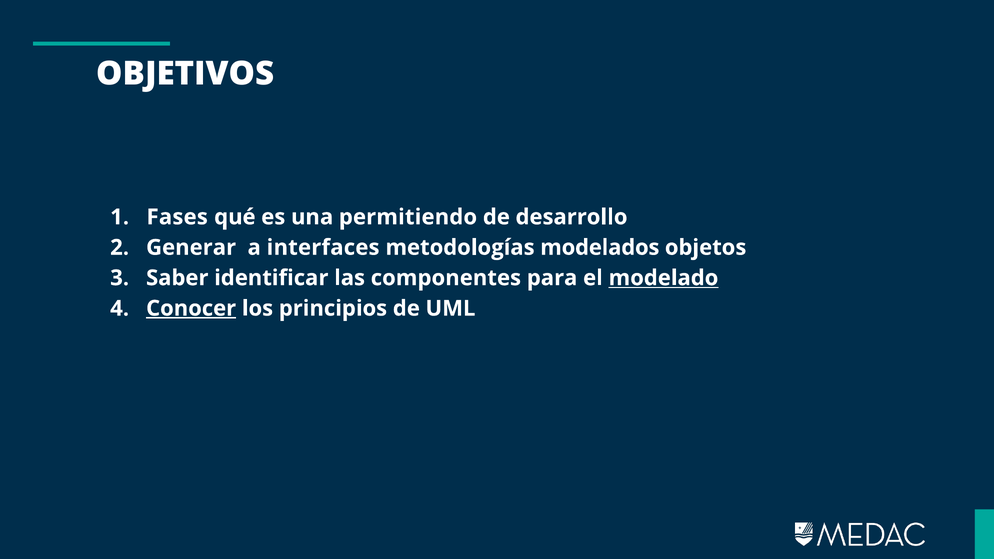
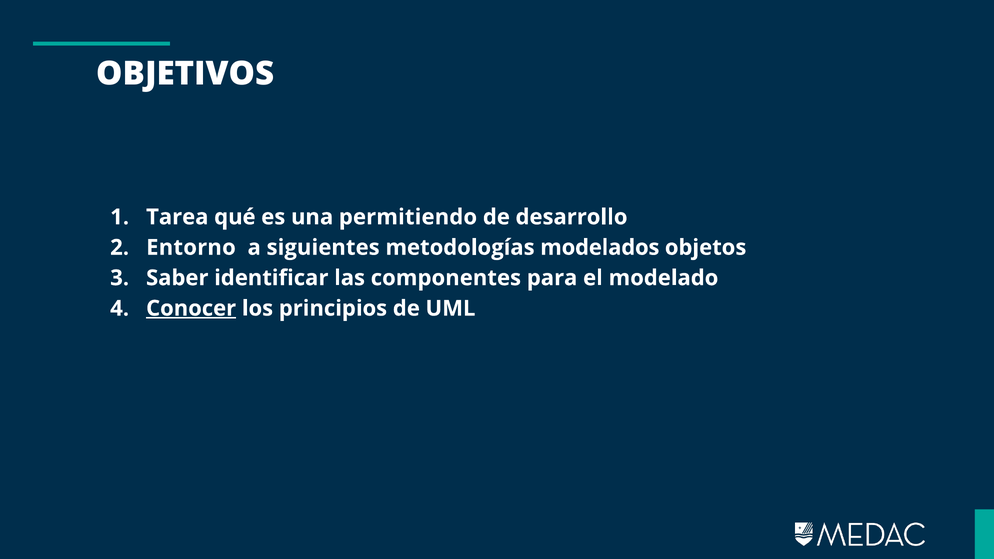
Fases: Fases -> Tarea
Generar: Generar -> Entorno
interfaces: interfaces -> siguientes
modelado underline: present -> none
